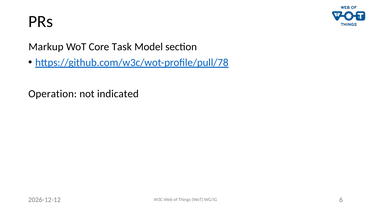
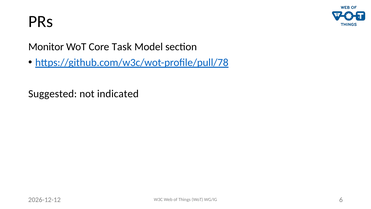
Markup: Markup -> Monitor
Operation: Operation -> Suggested
